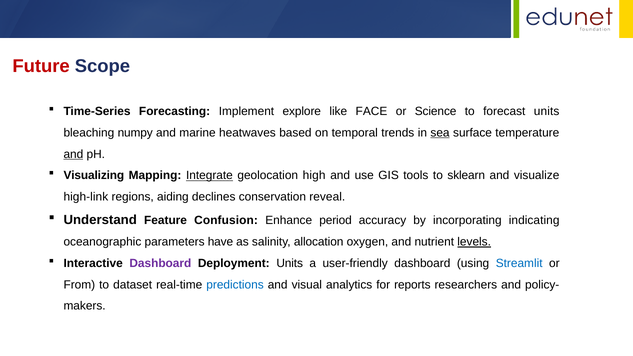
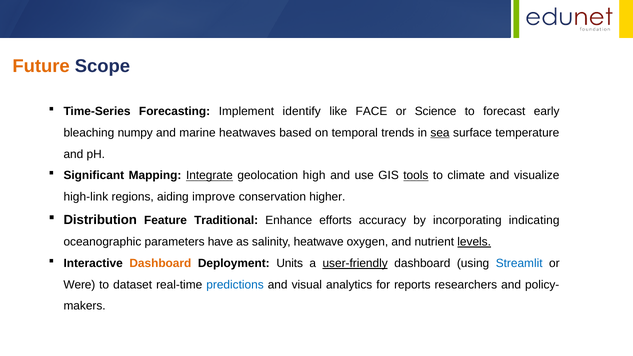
Future colour: red -> orange
explore: explore -> identify
forecast units: units -> early
and at (73, 154) underline: present -> none
Visualizing: Visualizing -> Significant
tools underline: none -> present
sklearn: sklearn -> climate
declines: declines -> improve
reveal: reveal -> higher
Understand: Understand -> Distribution
Confusion: Confusion -> Traditional
period: period -> efforts
allocation: allocation -> heatwave
Dashboard at (160, 263) colour: purple -> orange
user-friendly underline: none -> present
From: From -> Were
